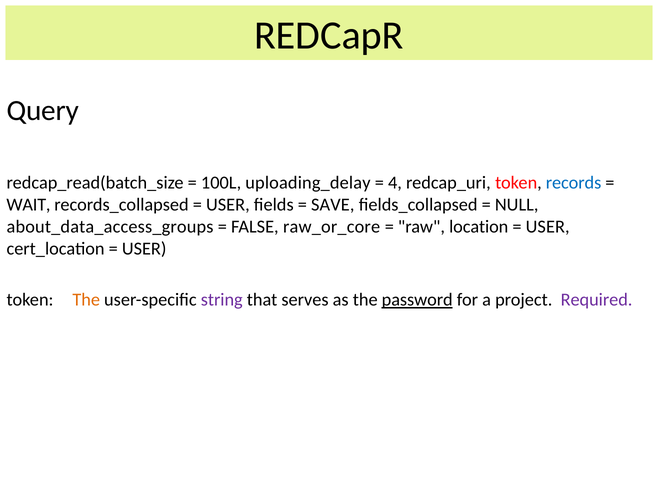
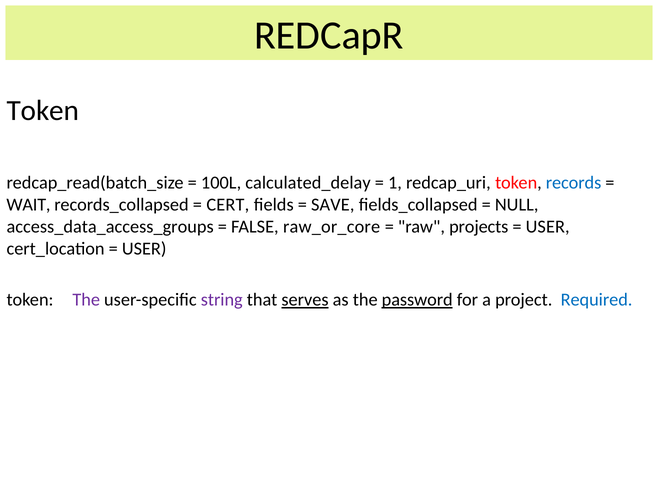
Query at (43, 111): Query -> Token
uploading_delay: uploading_delay -> calculated_delay
4: 4 -> 1
USER at (228, 205): USER -> CERT
about_data_access_groups: about_data_access_groups -> access_data_access_groups
location: location -> projects
The at (86, 300) colour: orange -> purple
serves underline: none -> present
Required colour: purple -> blue
